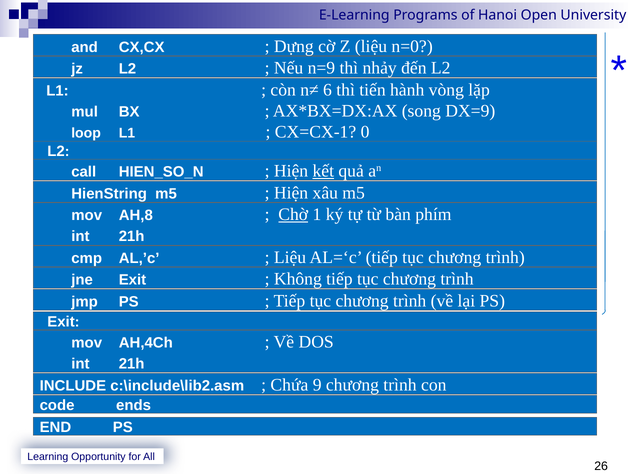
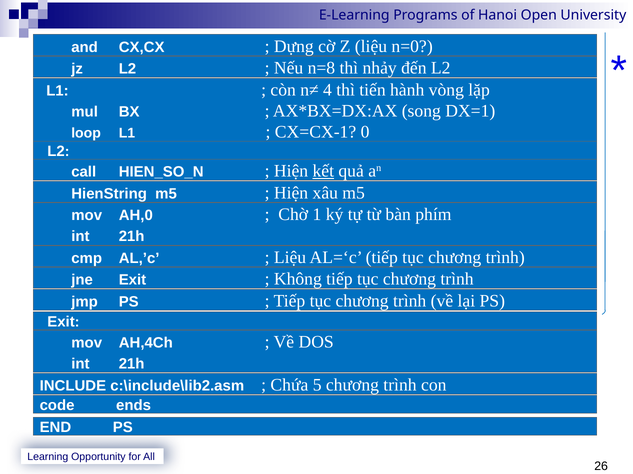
n=9: n=9 -> n=8
6: 6 -> 4
DX=9: DX=9 -> DX=1
AH,8: AH,8 -> AH,0
Chờ underline: present -> none
9: 9 -> 5
